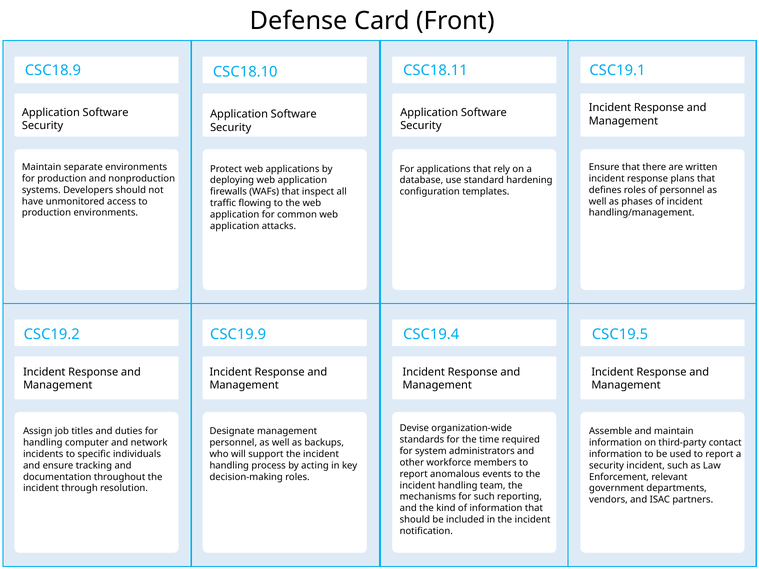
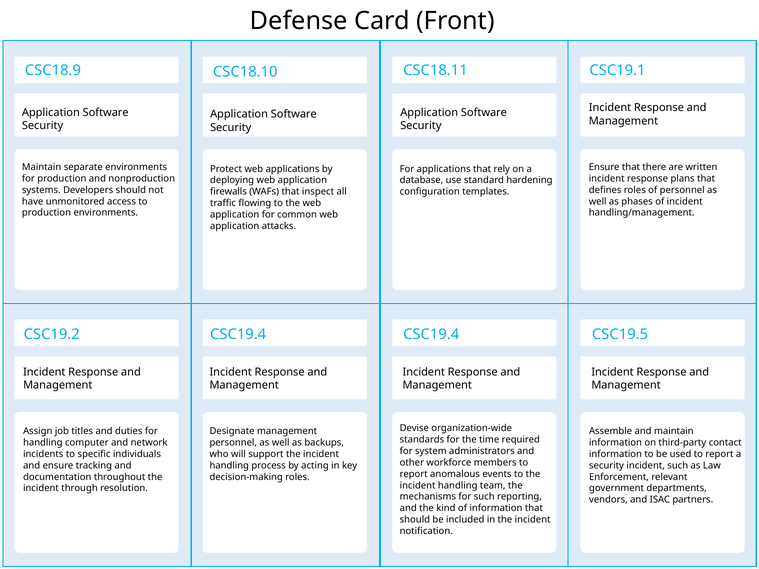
CSC19.9 at (238, 335): CSC19.9 -> CSC19.4
